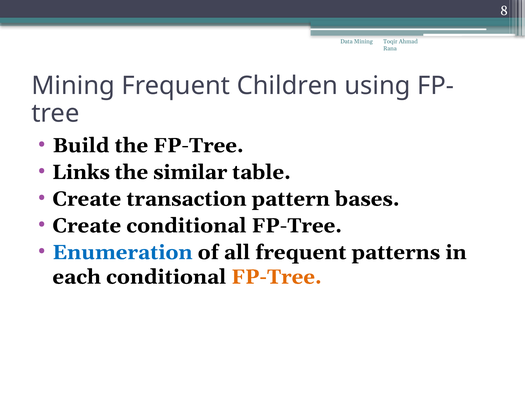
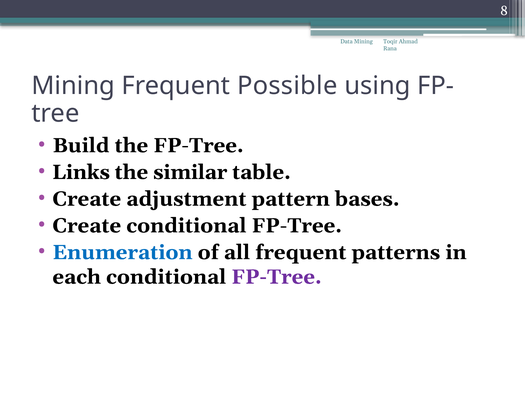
Children: Children -> Possible
transaction: transaction -> adjustment
FP-Tree at (277, 277) colour: orange -> purple
